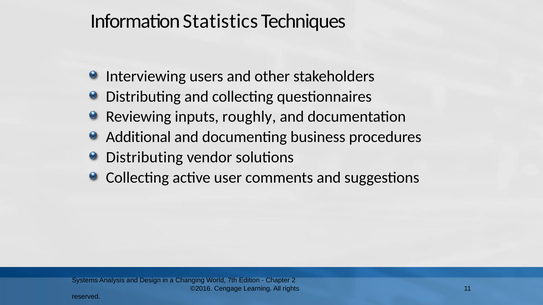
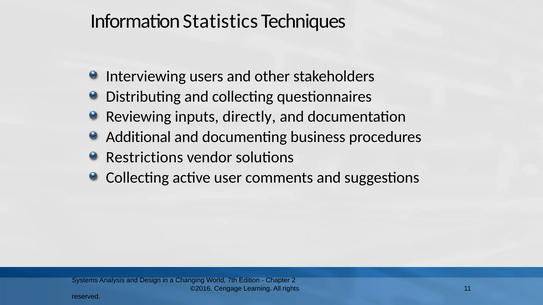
roughly: roughly -> directly
Distributing at (145, 157): Distributing -> Restrictions
